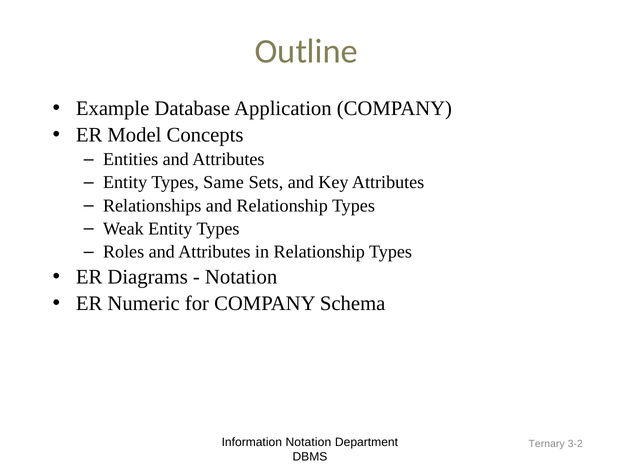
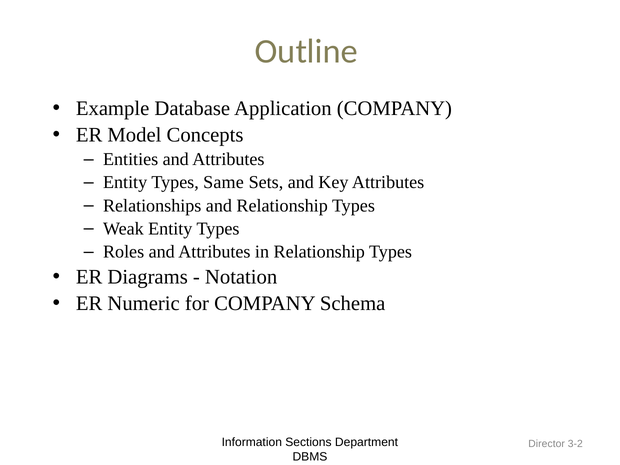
Information Notation: Notation -> Sections
Ternary: Ternary -> Director
